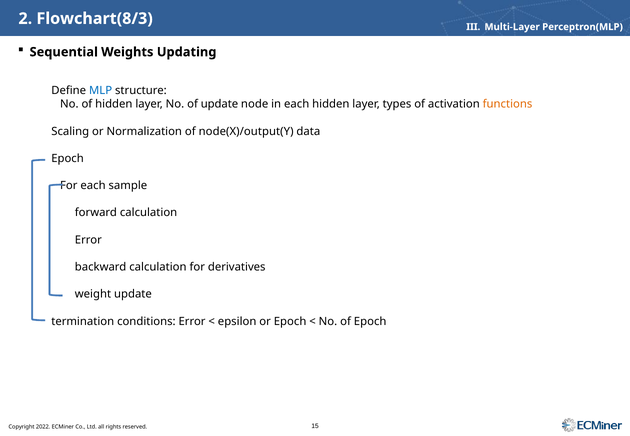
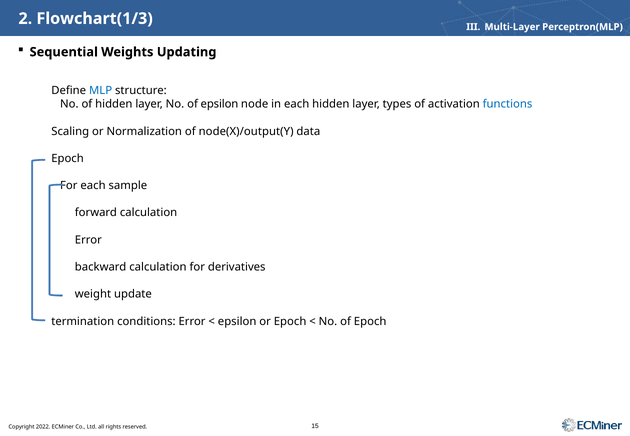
Flowchart(8/3: Flowchart(8/3 -> Flowchart(1/3
of update: update -> epsilon
functions colour: orange -> blue
